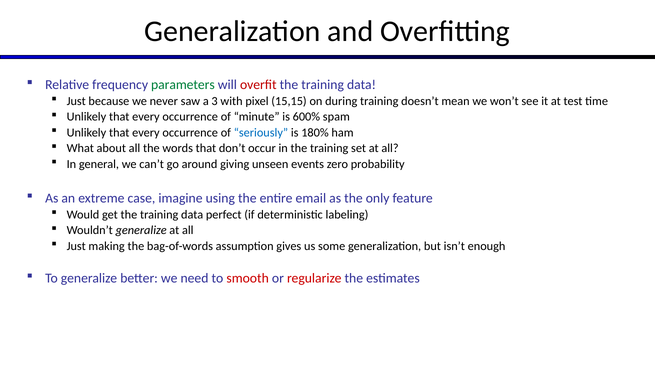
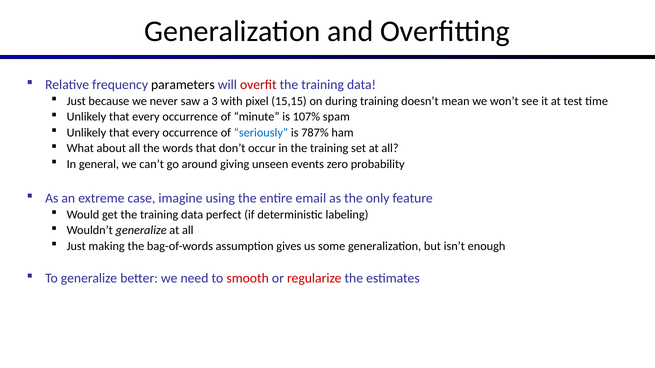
parameters colour: green -> black
600%: 600% -> 107%
180%: 180% -> 787%
